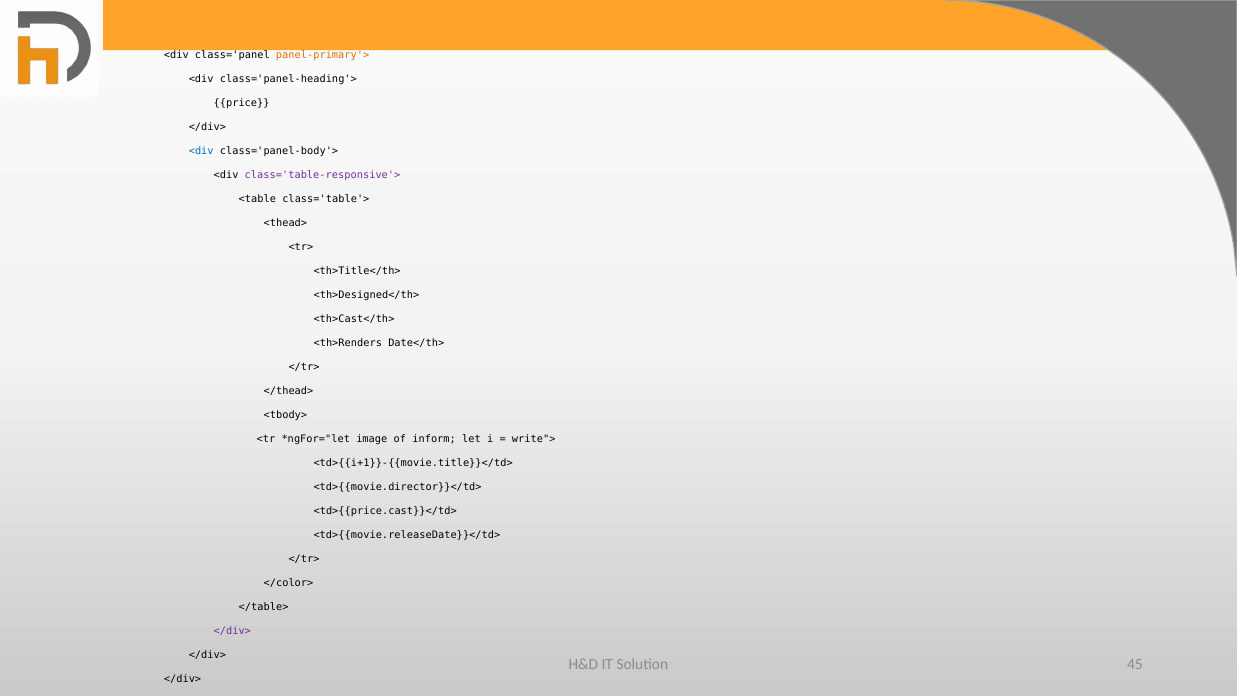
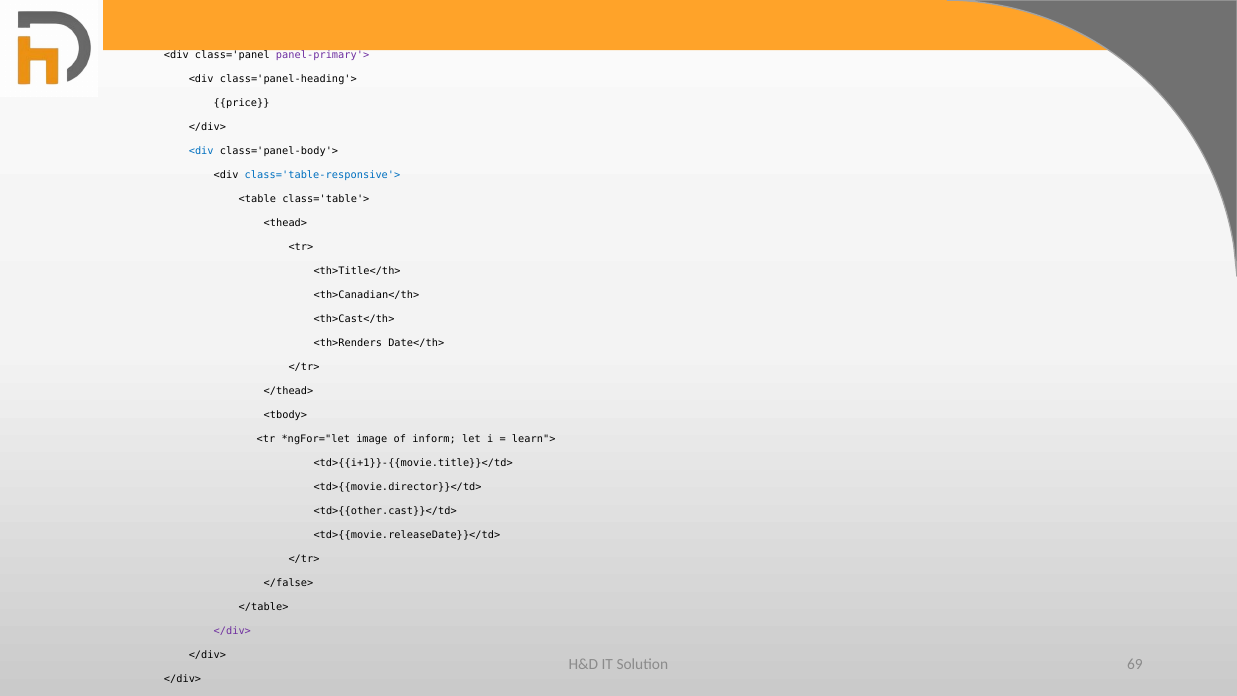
panel-primary'> colour: orange -> purple
class='table-responsive'> colour: purple -> blue
<th>Designed</th>: <th>Designed</th> -> <th>Canadian</th>
write">: write"> -> learn">
<td>{{price.cast}}</td>: <td>{{price.cast}}</td> -> <td>{{other.cast}}</td>
</color>: </color> -> </false>
45: 45 -> 69
